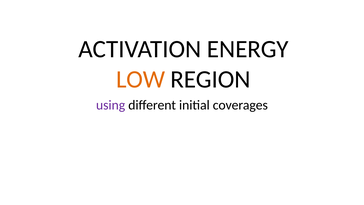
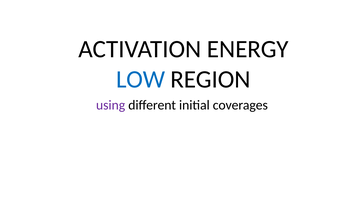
LOW colour: orange -> blue
